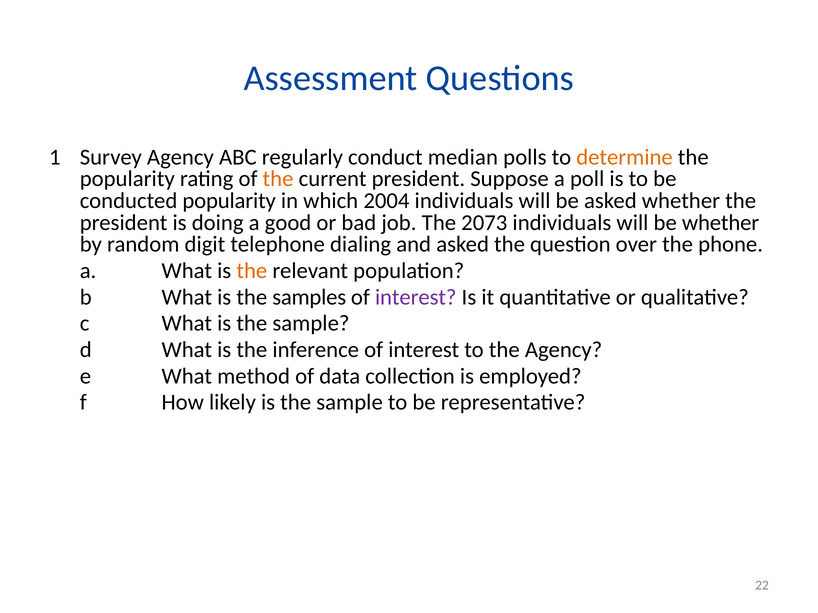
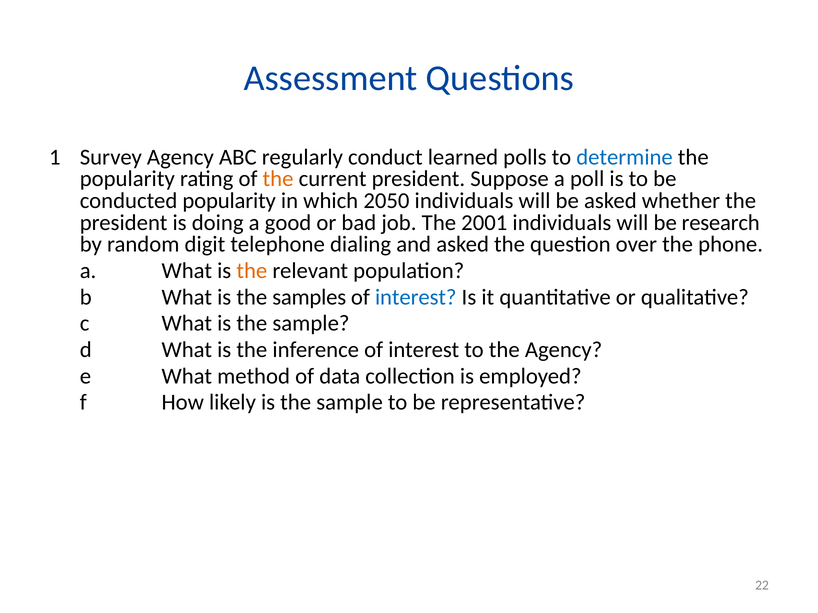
median: median -> learned
determine colour: orange -> blue
2004: 2004 -> 2050
2073: 2073 -> 2001
be whether: whether -> research
interest at (416, 297) colour: purple -> blue
